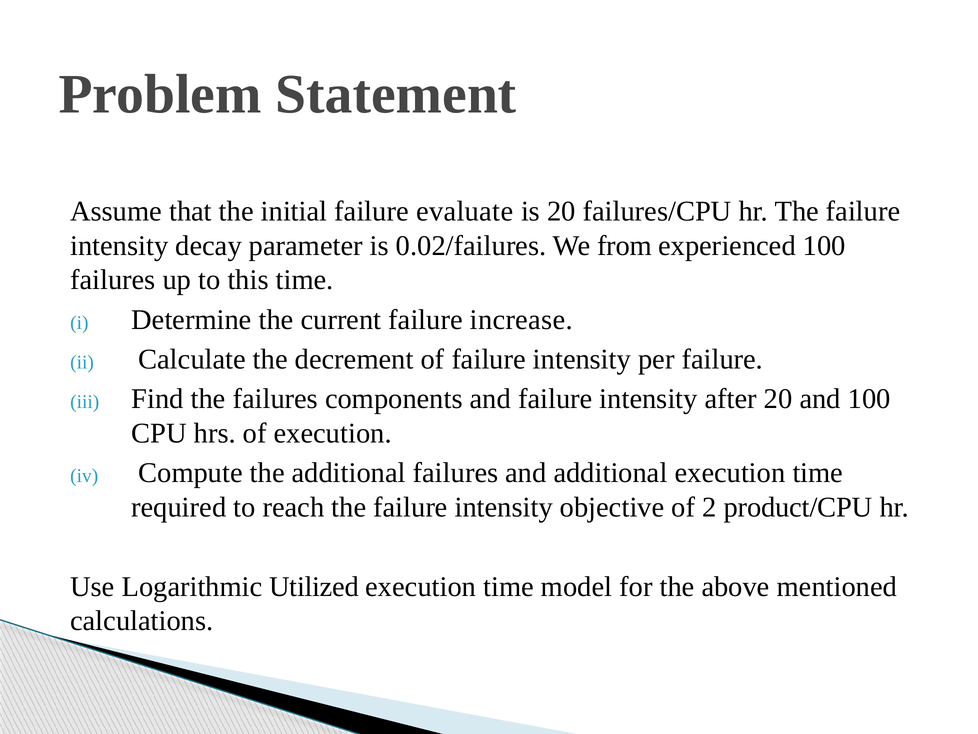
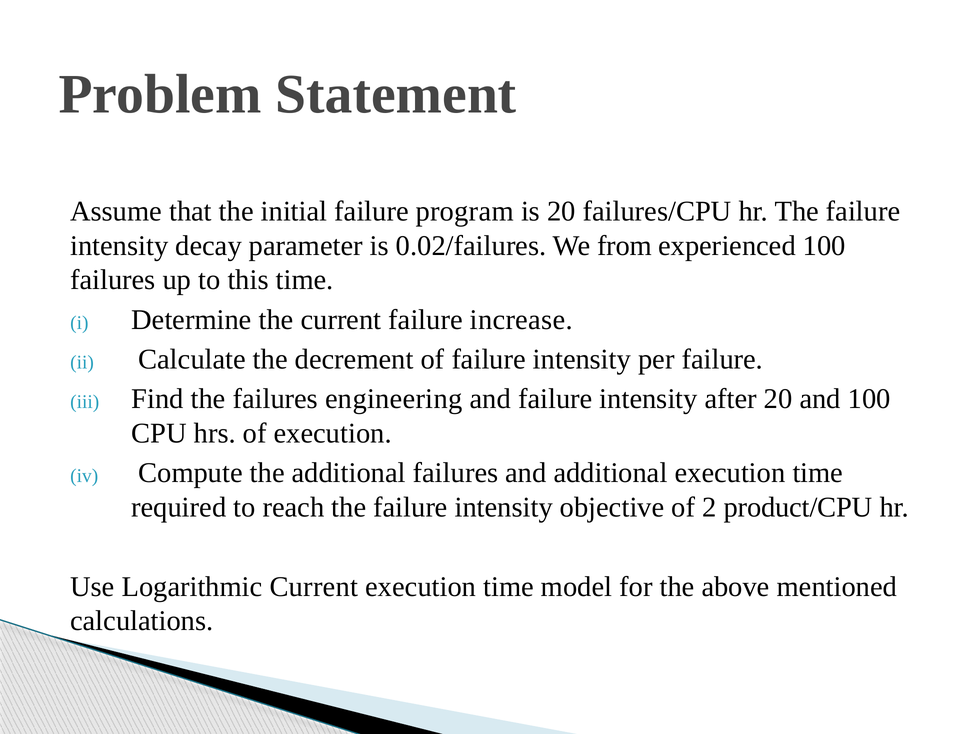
evaluate: evaluate -> program
components: components -> engineering
Logarithmic Utilized: Utilized -> Current
